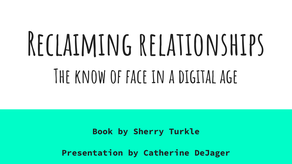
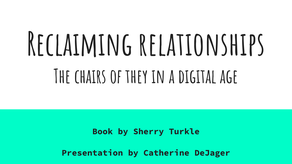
know: know -> chairs
face: face -> they
